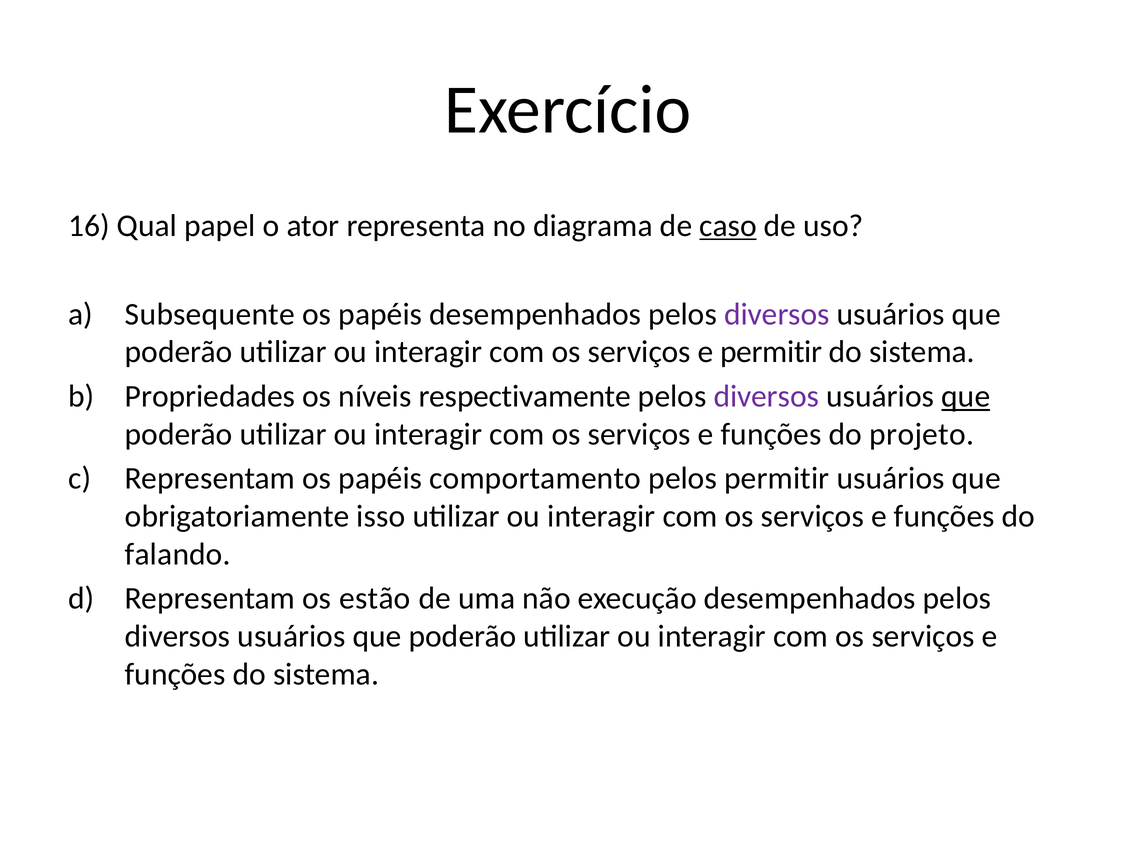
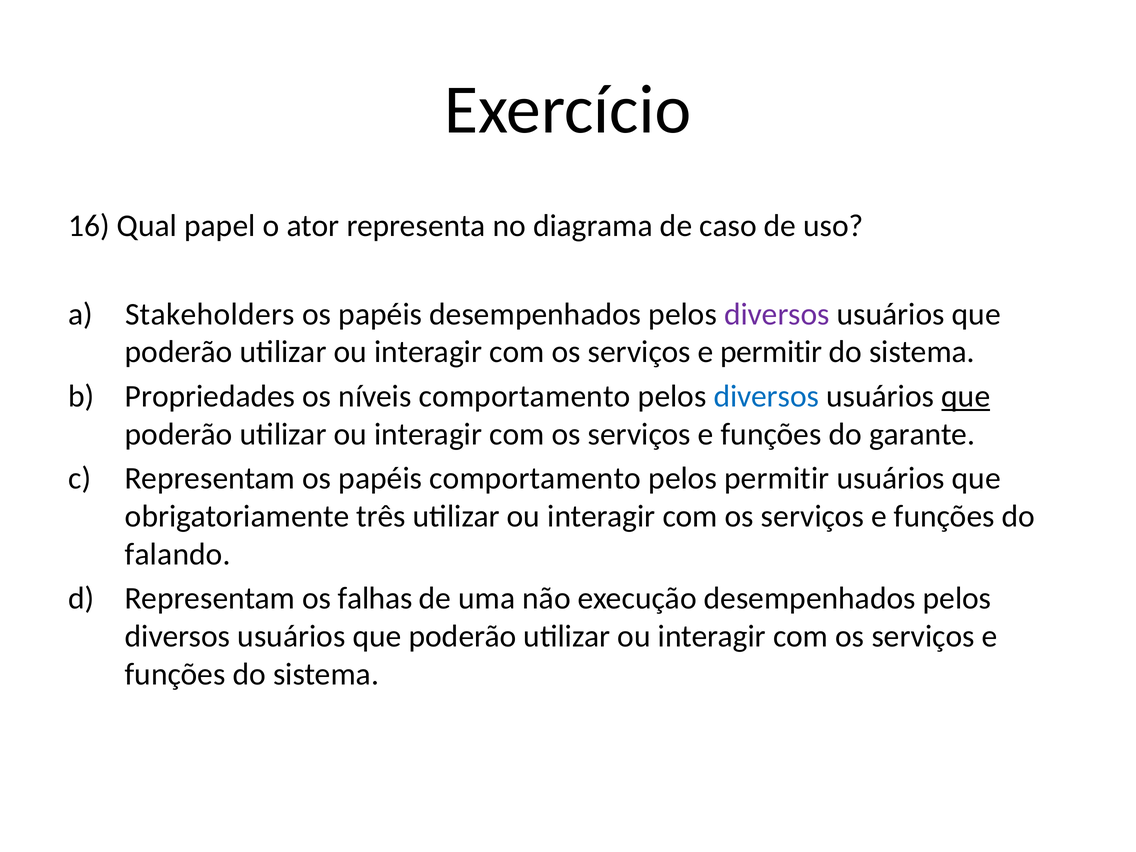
caso underline: present -> none
Subsequente: Subsequente -> Stakeholders
níveis respectivamente: respectivamente -> comportamento
diversos at (766, 396) colour: purple -> blue
projeto: projeto -> garante
isso: isso -> três
estão: estão -> falhas
